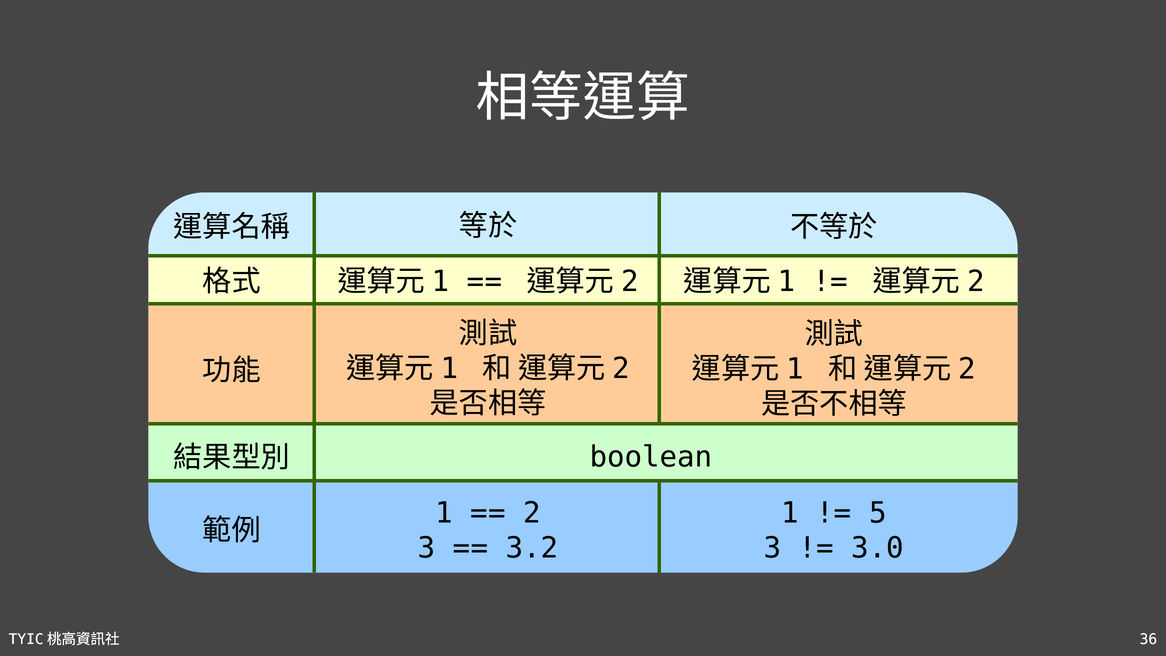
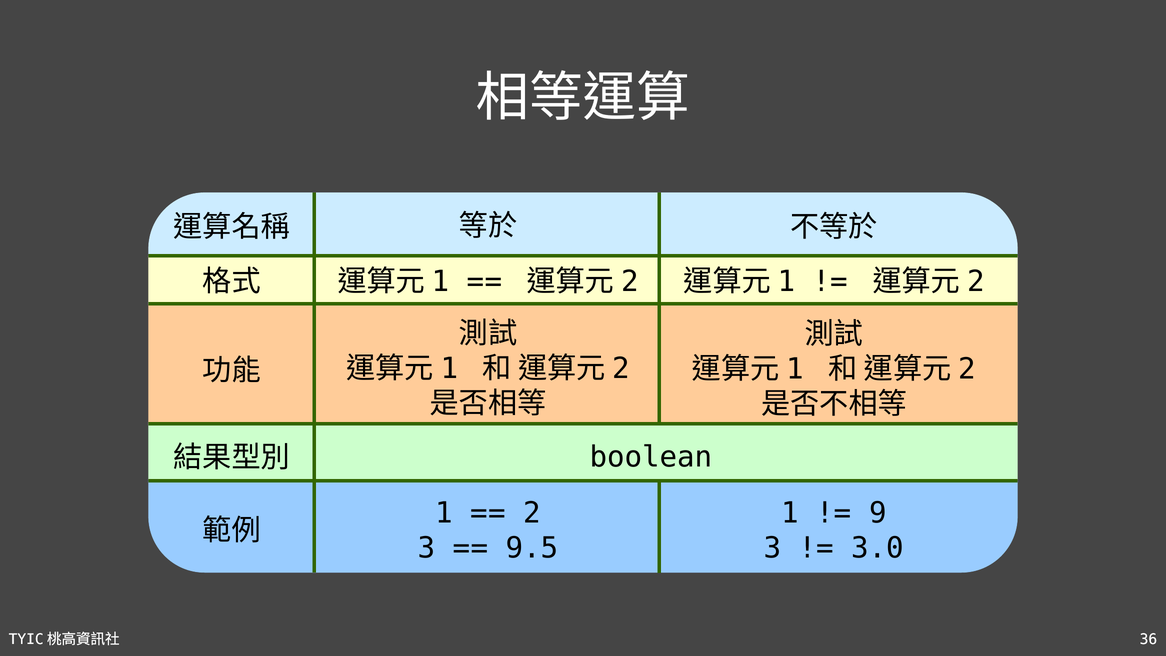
5: 5 -> 9
3.2: 3.2 -> 9.5
